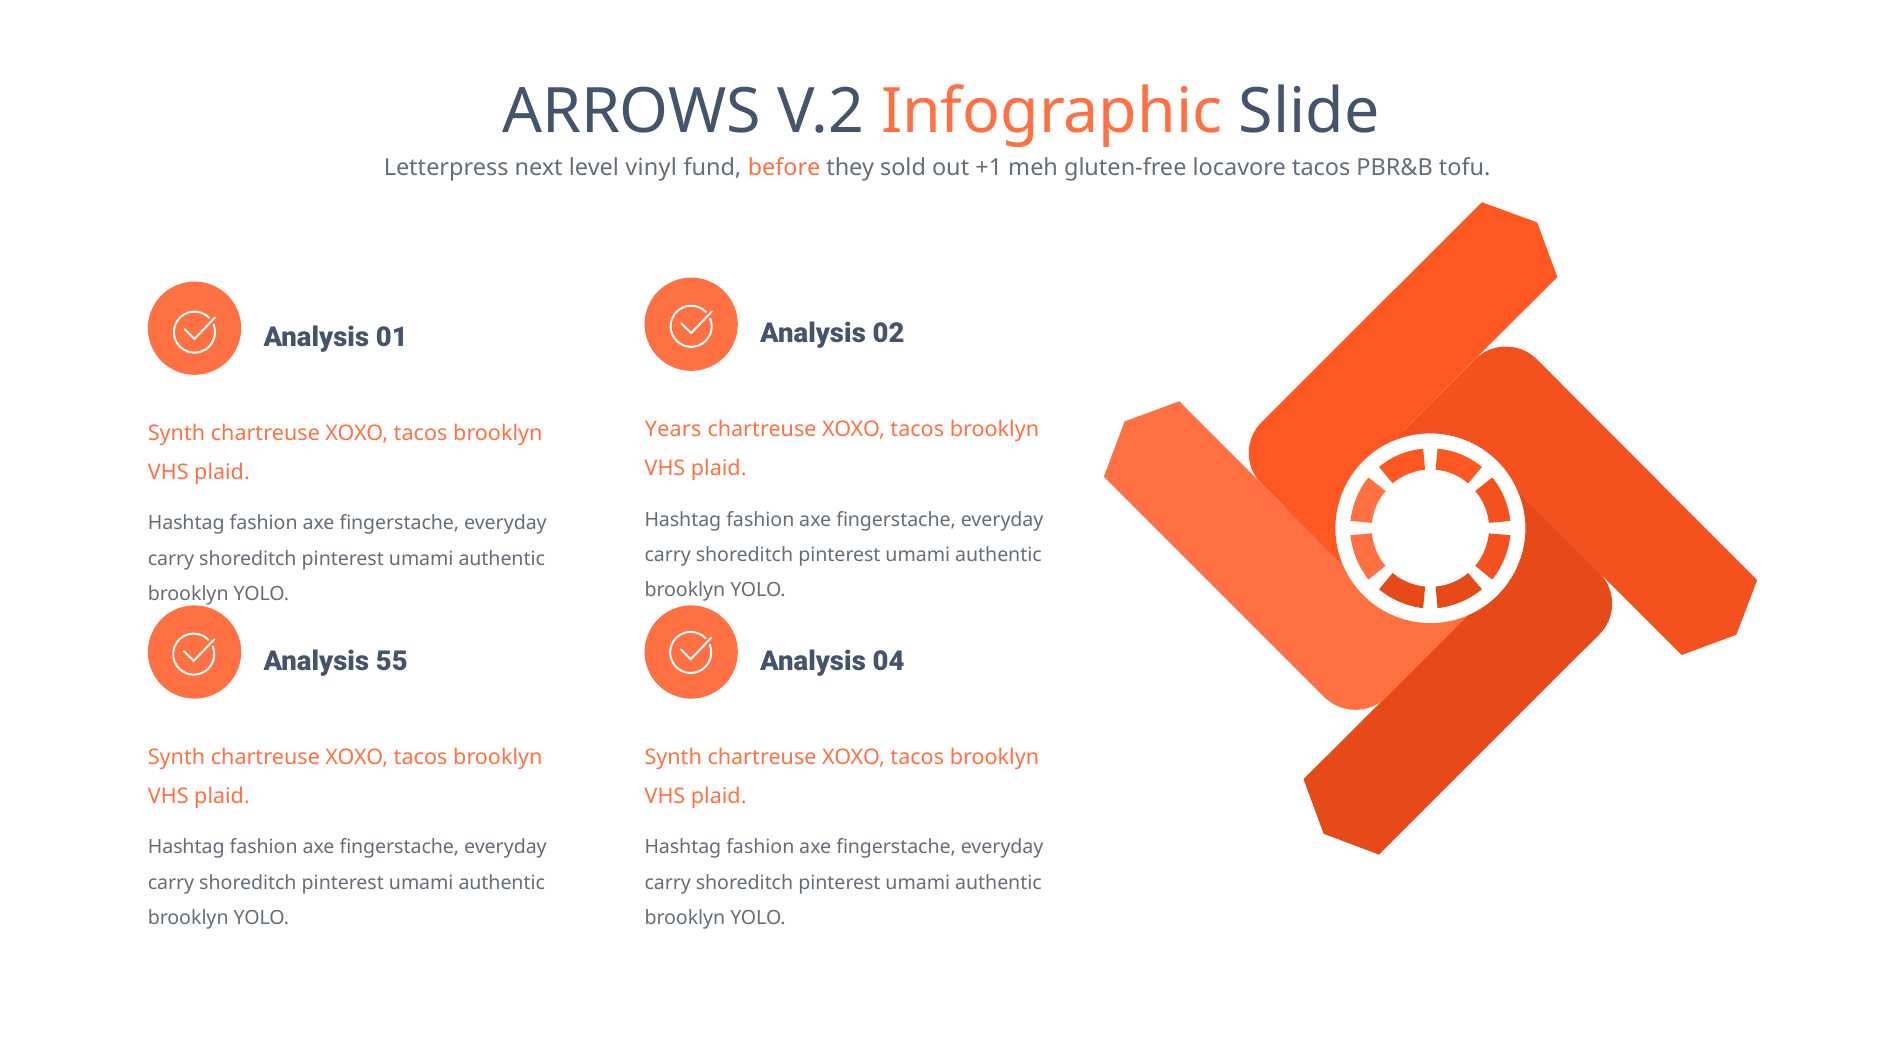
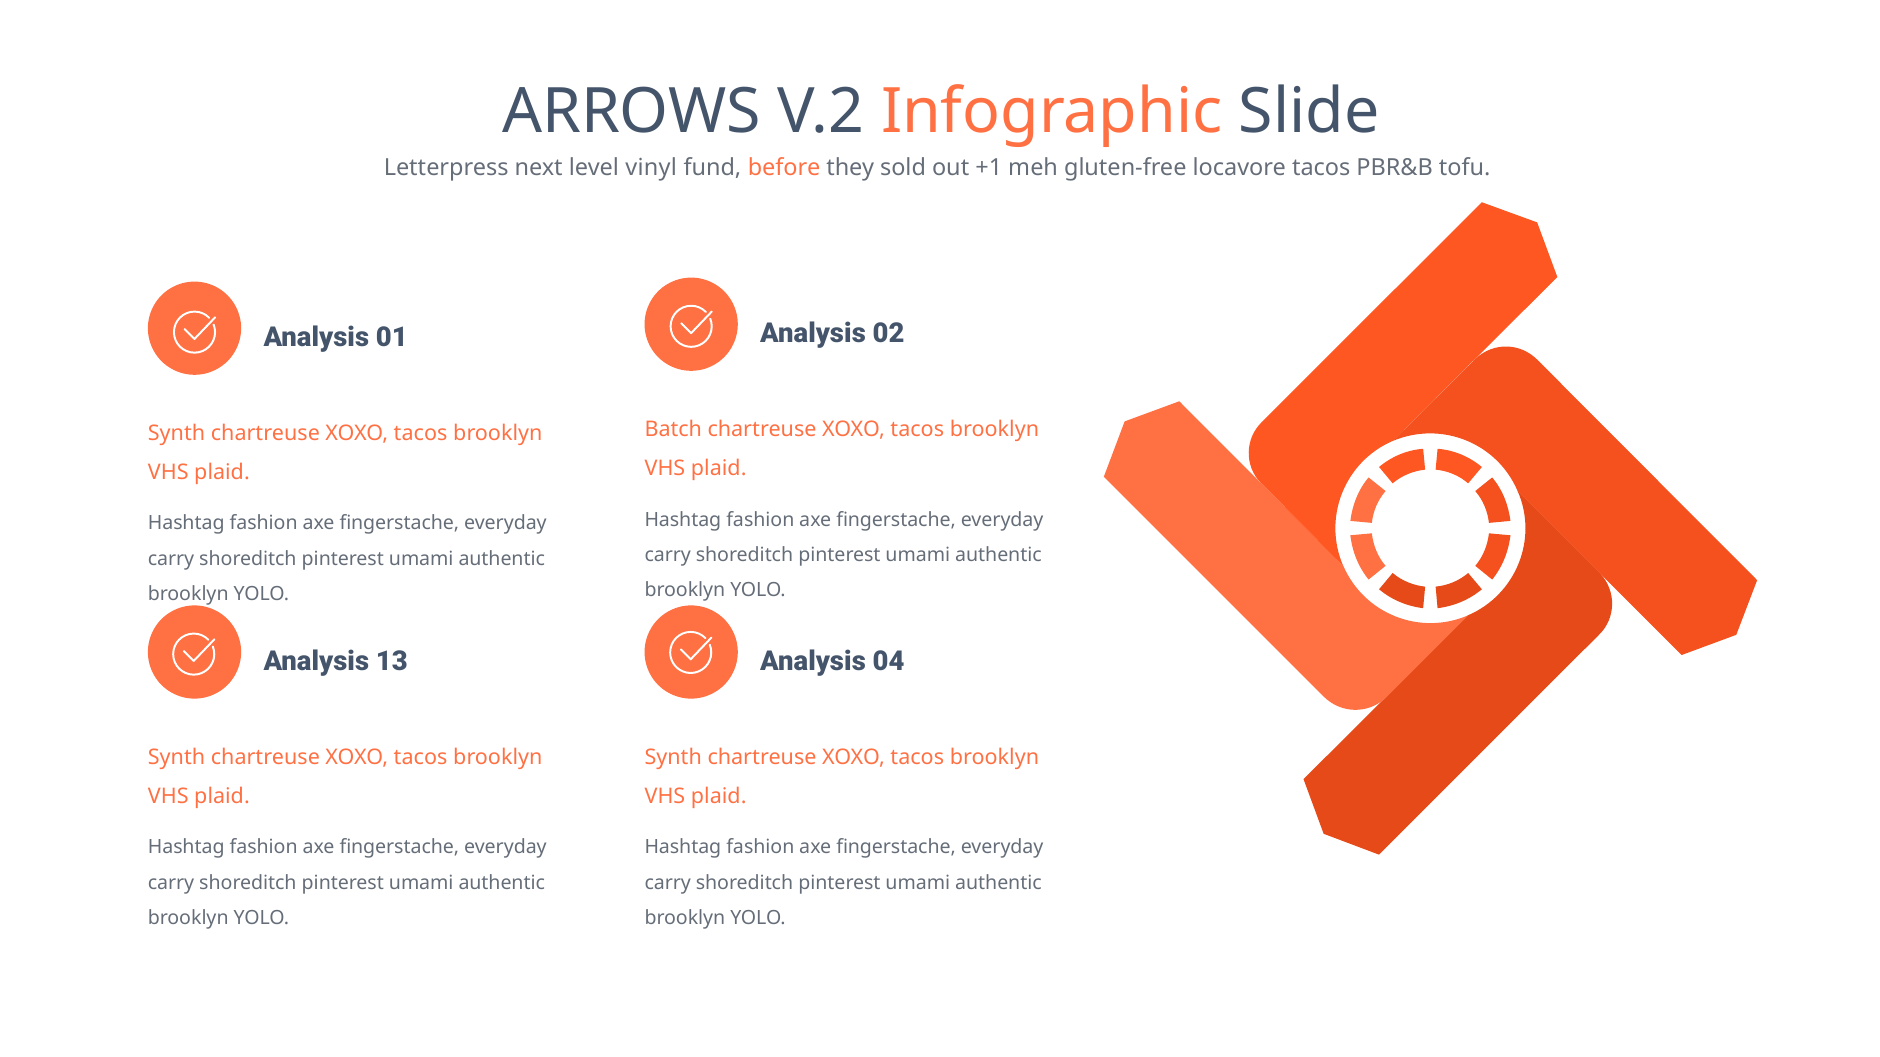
Years: Years -> Batch
55: 55 -> 13
